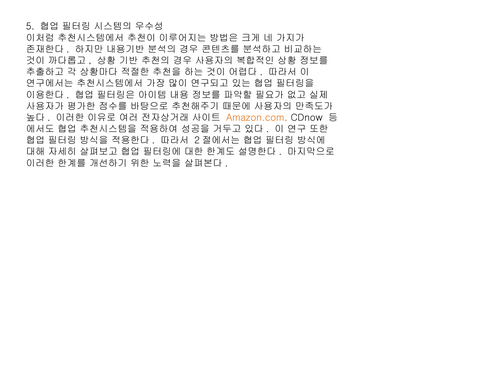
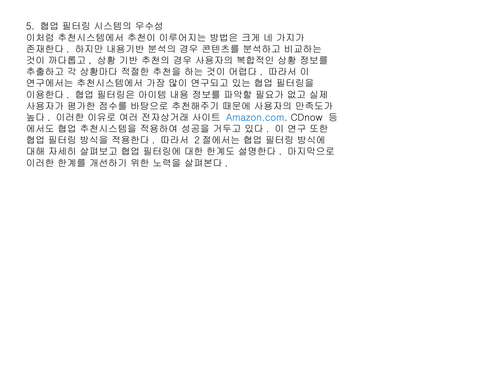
Amazon.com colour: orange -> blue
